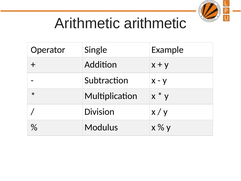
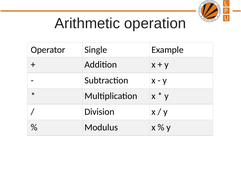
Arithmetic arithmetic: arithmetic -> operation
